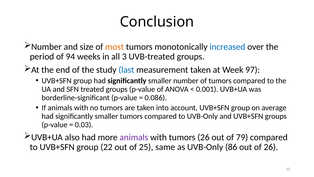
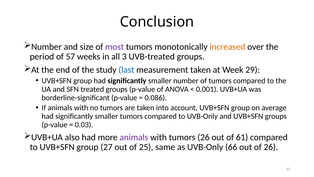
most colour: orange -> purple
increased colour: blue -> orange
94: 94 -> 57
97: 97 -> 29
79: 79 -> 61
22: 22 -> 27
86: 86 -> 66
